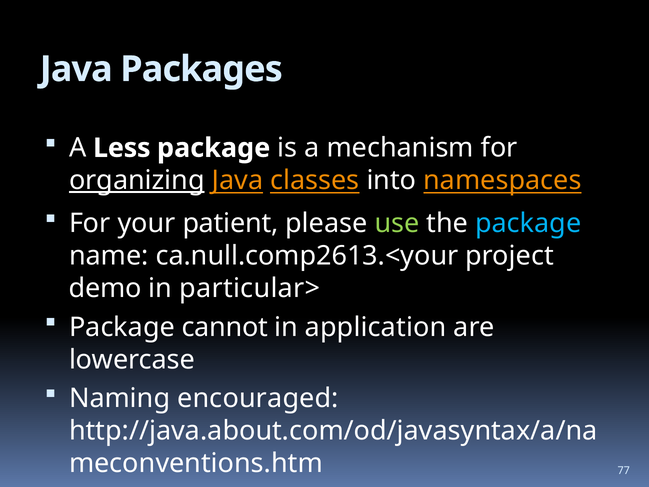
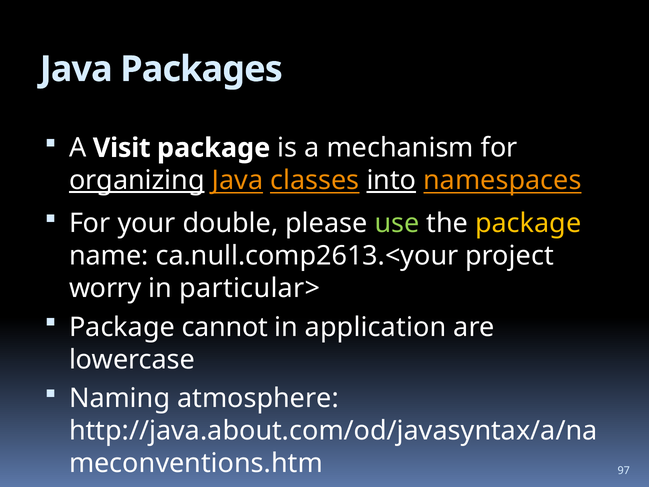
Less: Less -> Visit
into underline: none -> present
patient: patient -> double
package at (528, 223) colour: light blue -> yellow
demo: demo -> worry
encouraged: encouraged -> atmosphere
77: 77 -> 97
